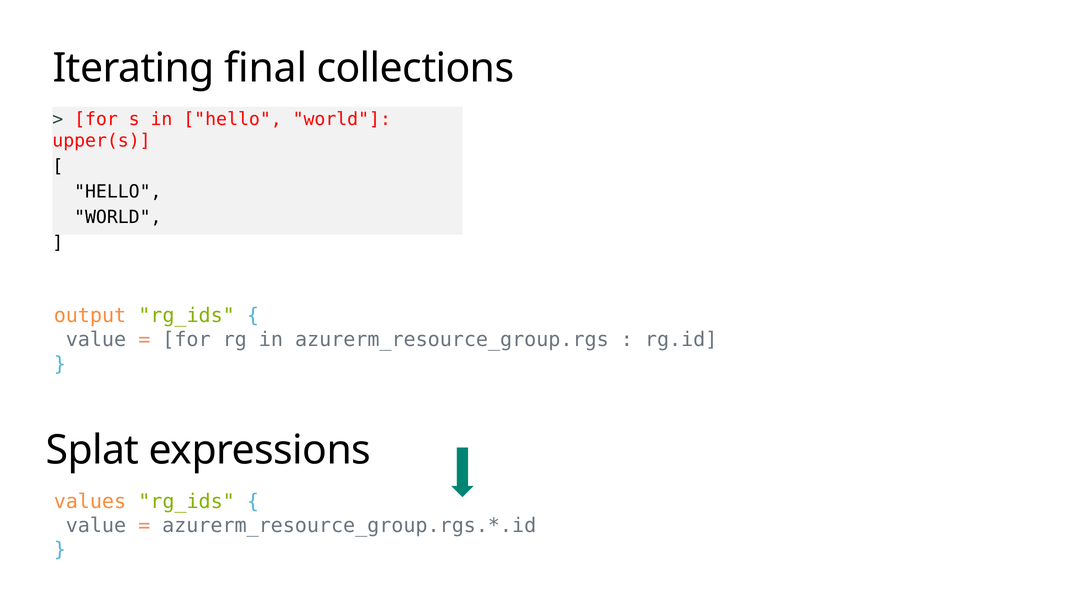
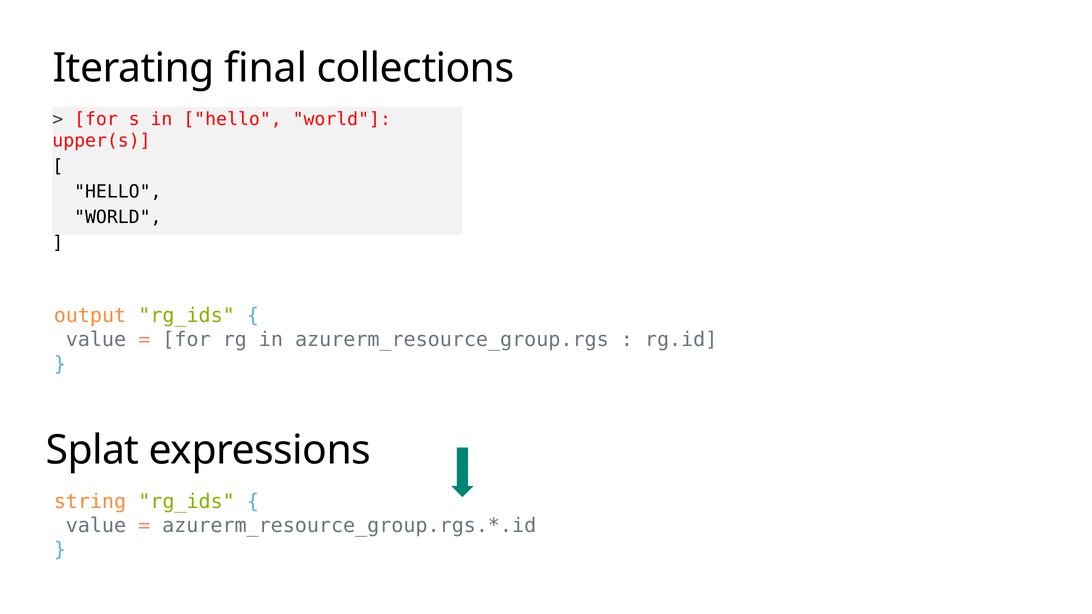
values: values -> string
